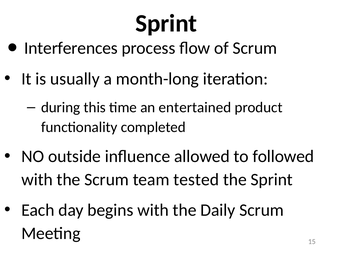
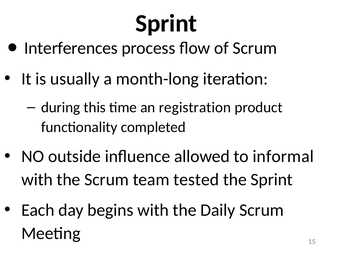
entertained: entertained -> registration
followed: followed -> informal
